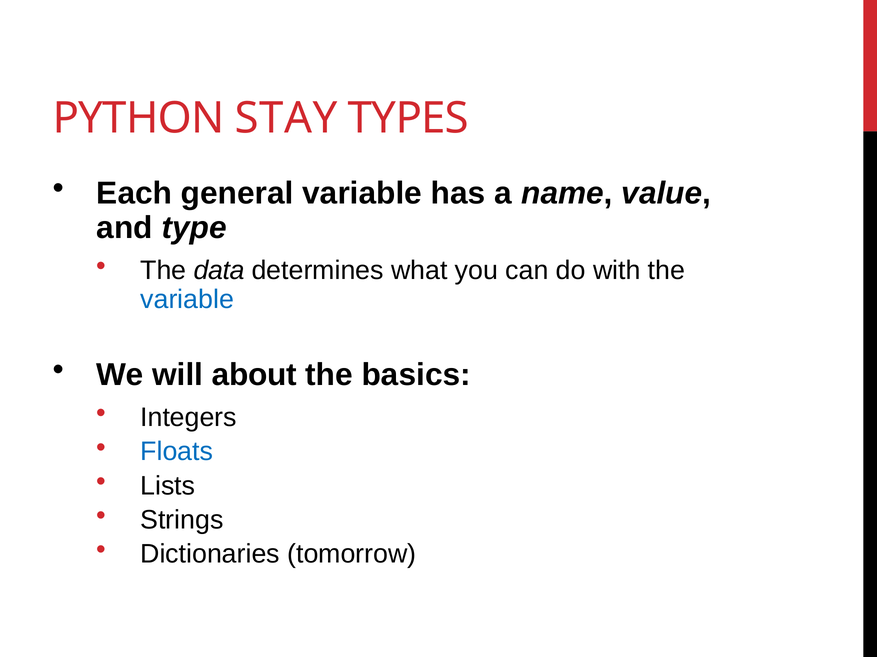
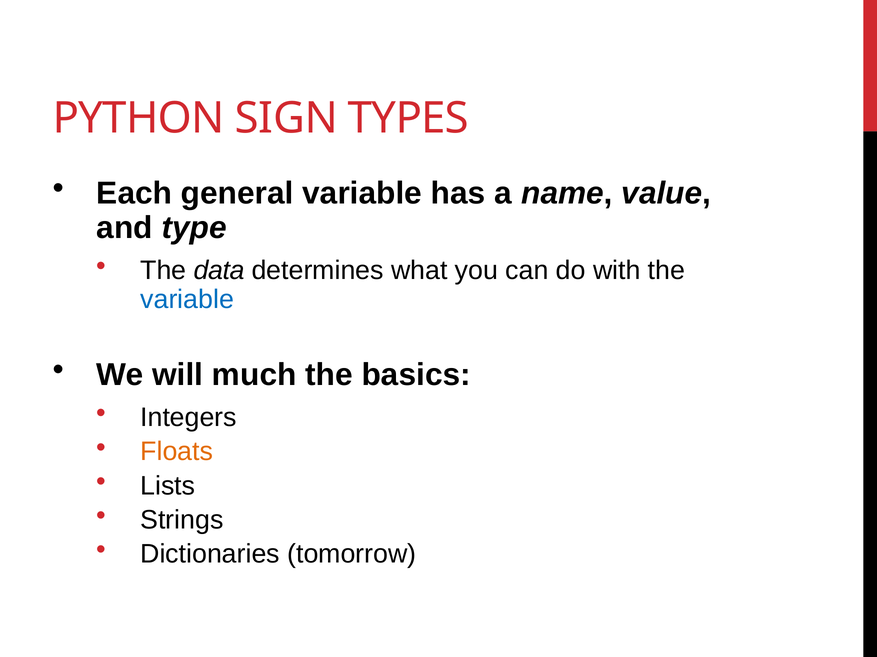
STAY: STAY -> SIGN
about: about -> much
Floats colour: blue -> orange
